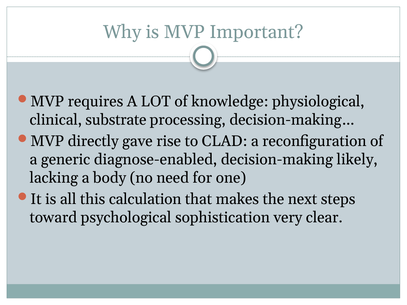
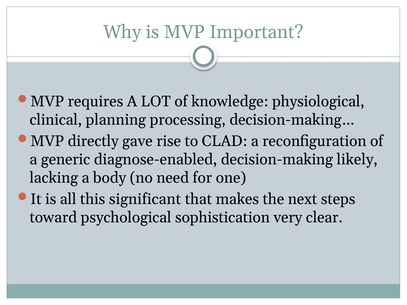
substrate: substrate -> planning
calculation: calculation -> significant
